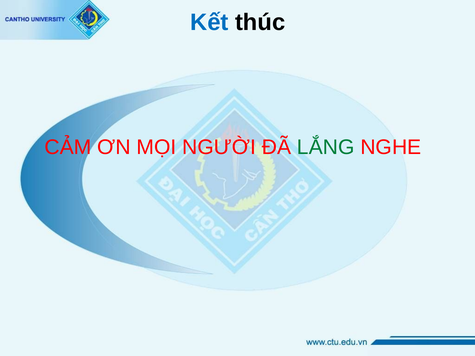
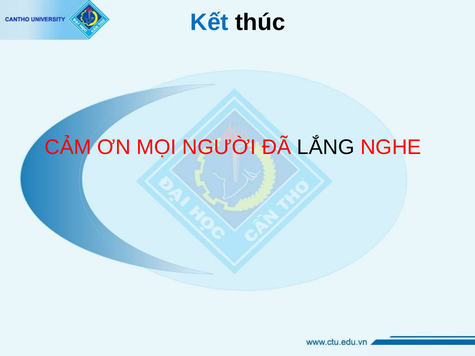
LẮNG colour: green -> black
